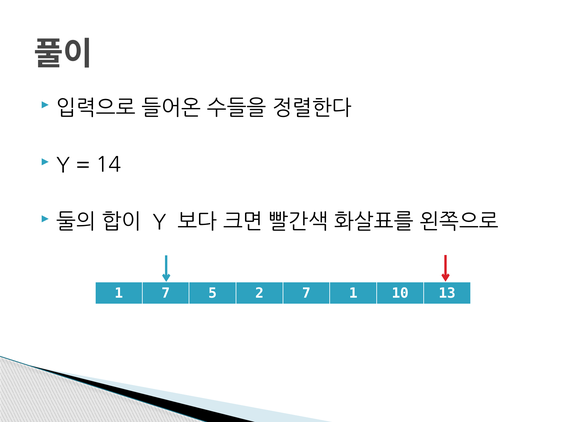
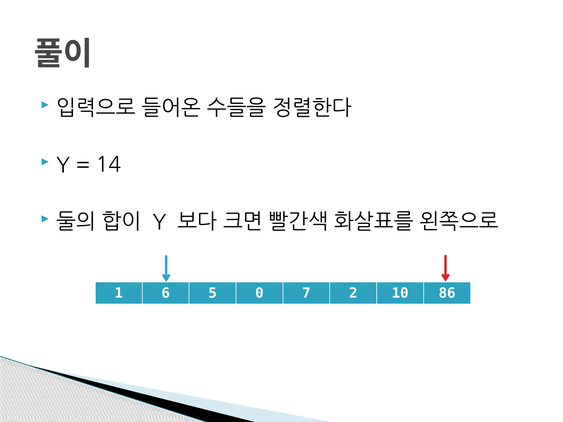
1 7: 7 -> 6
2: 2 -> 0
7 1: 1 -> 2
13: 13 -> 86
